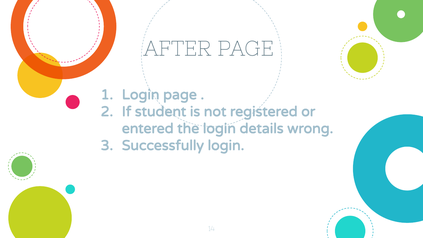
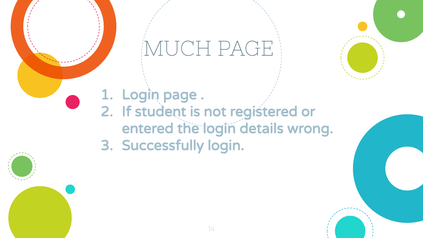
AFTER: AFTER -> MUCH
